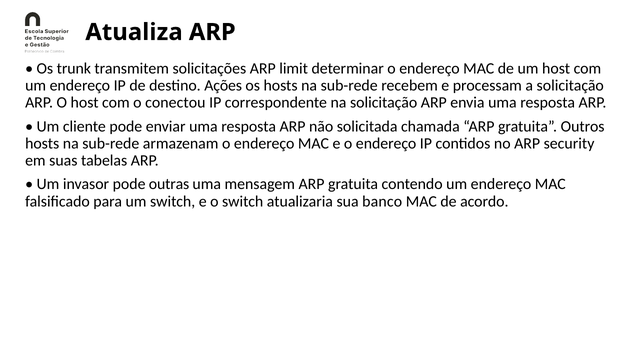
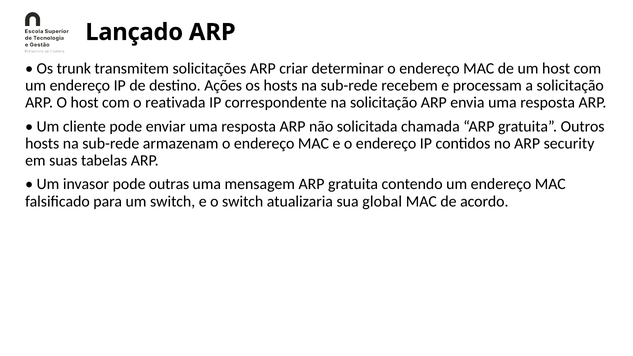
Atualiza: Atualiza -> Lançado
limit: limit -> criar
conectou: conectou -> reativada
banco: banco -> global
